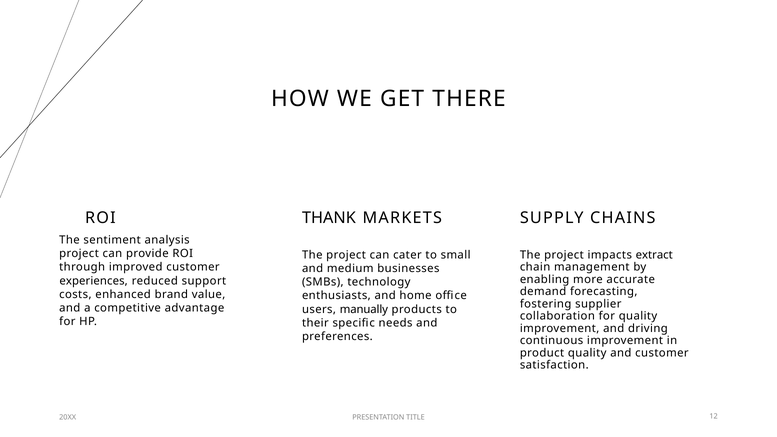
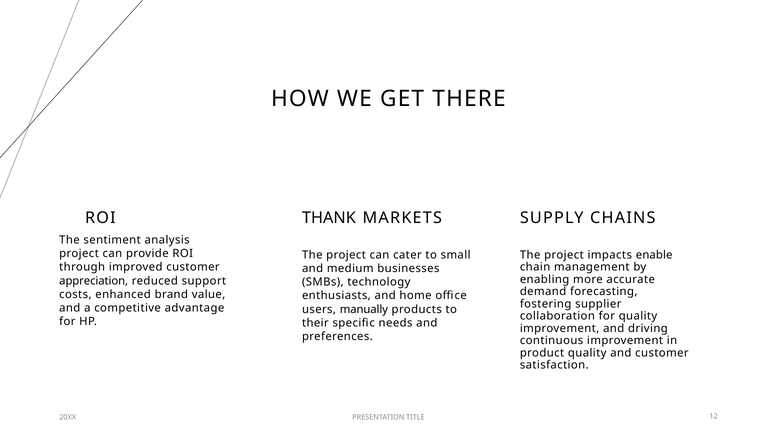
extract: extract -> enable
experiences: experiences -> appreciation
